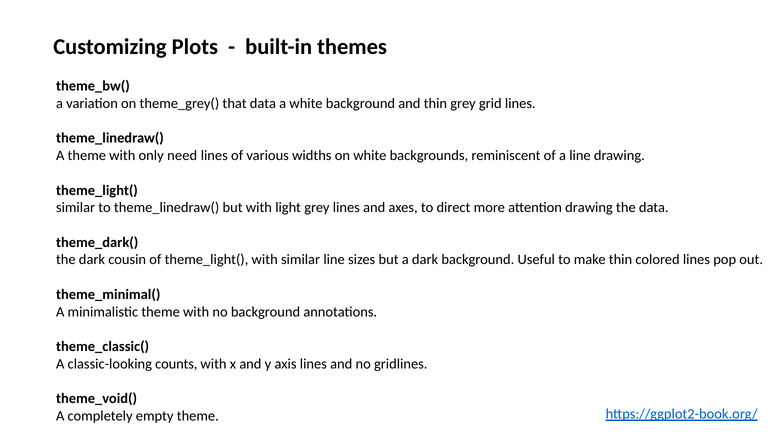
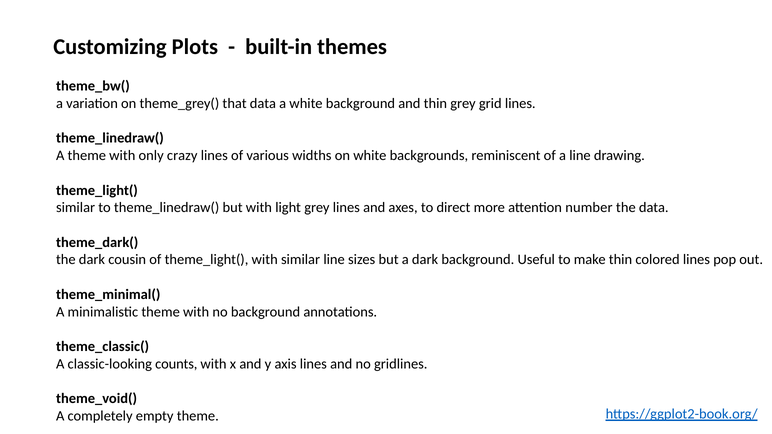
need: need -> crazy
attention drawing: drawing -> number
